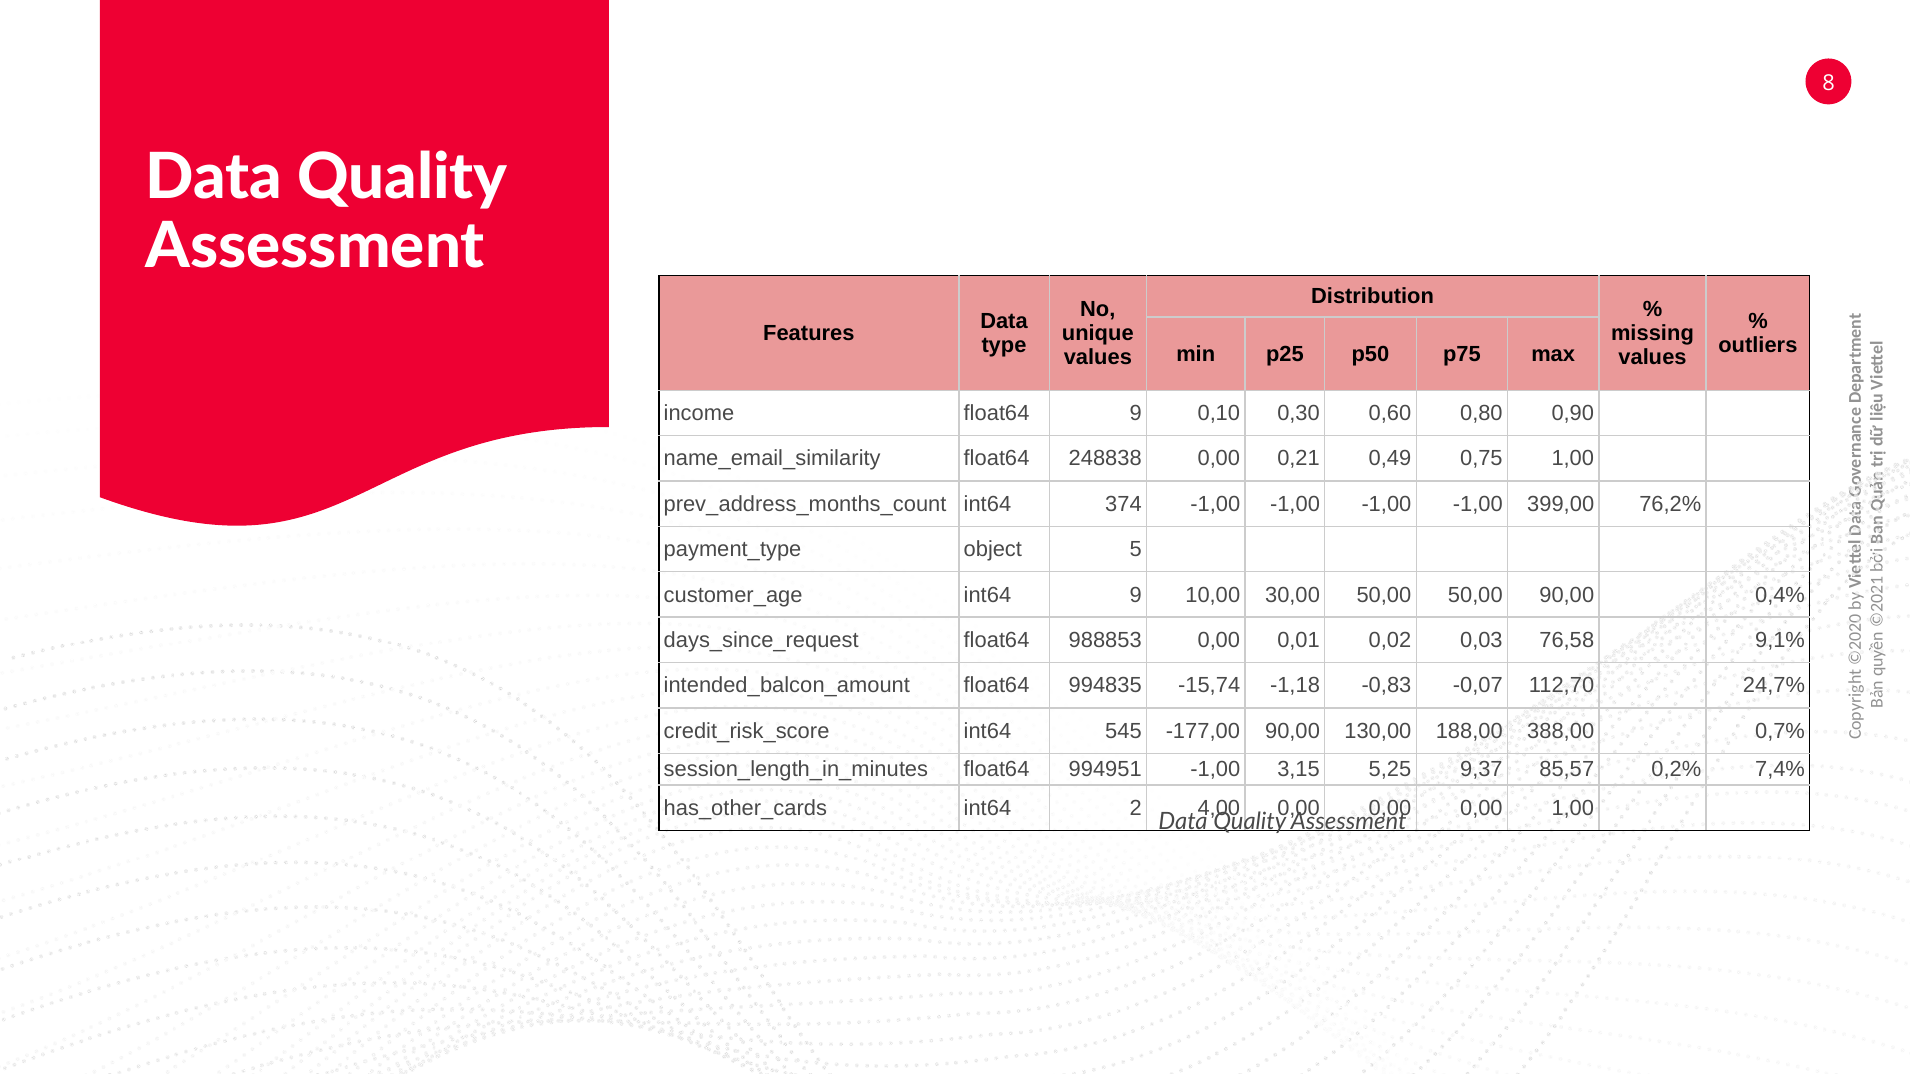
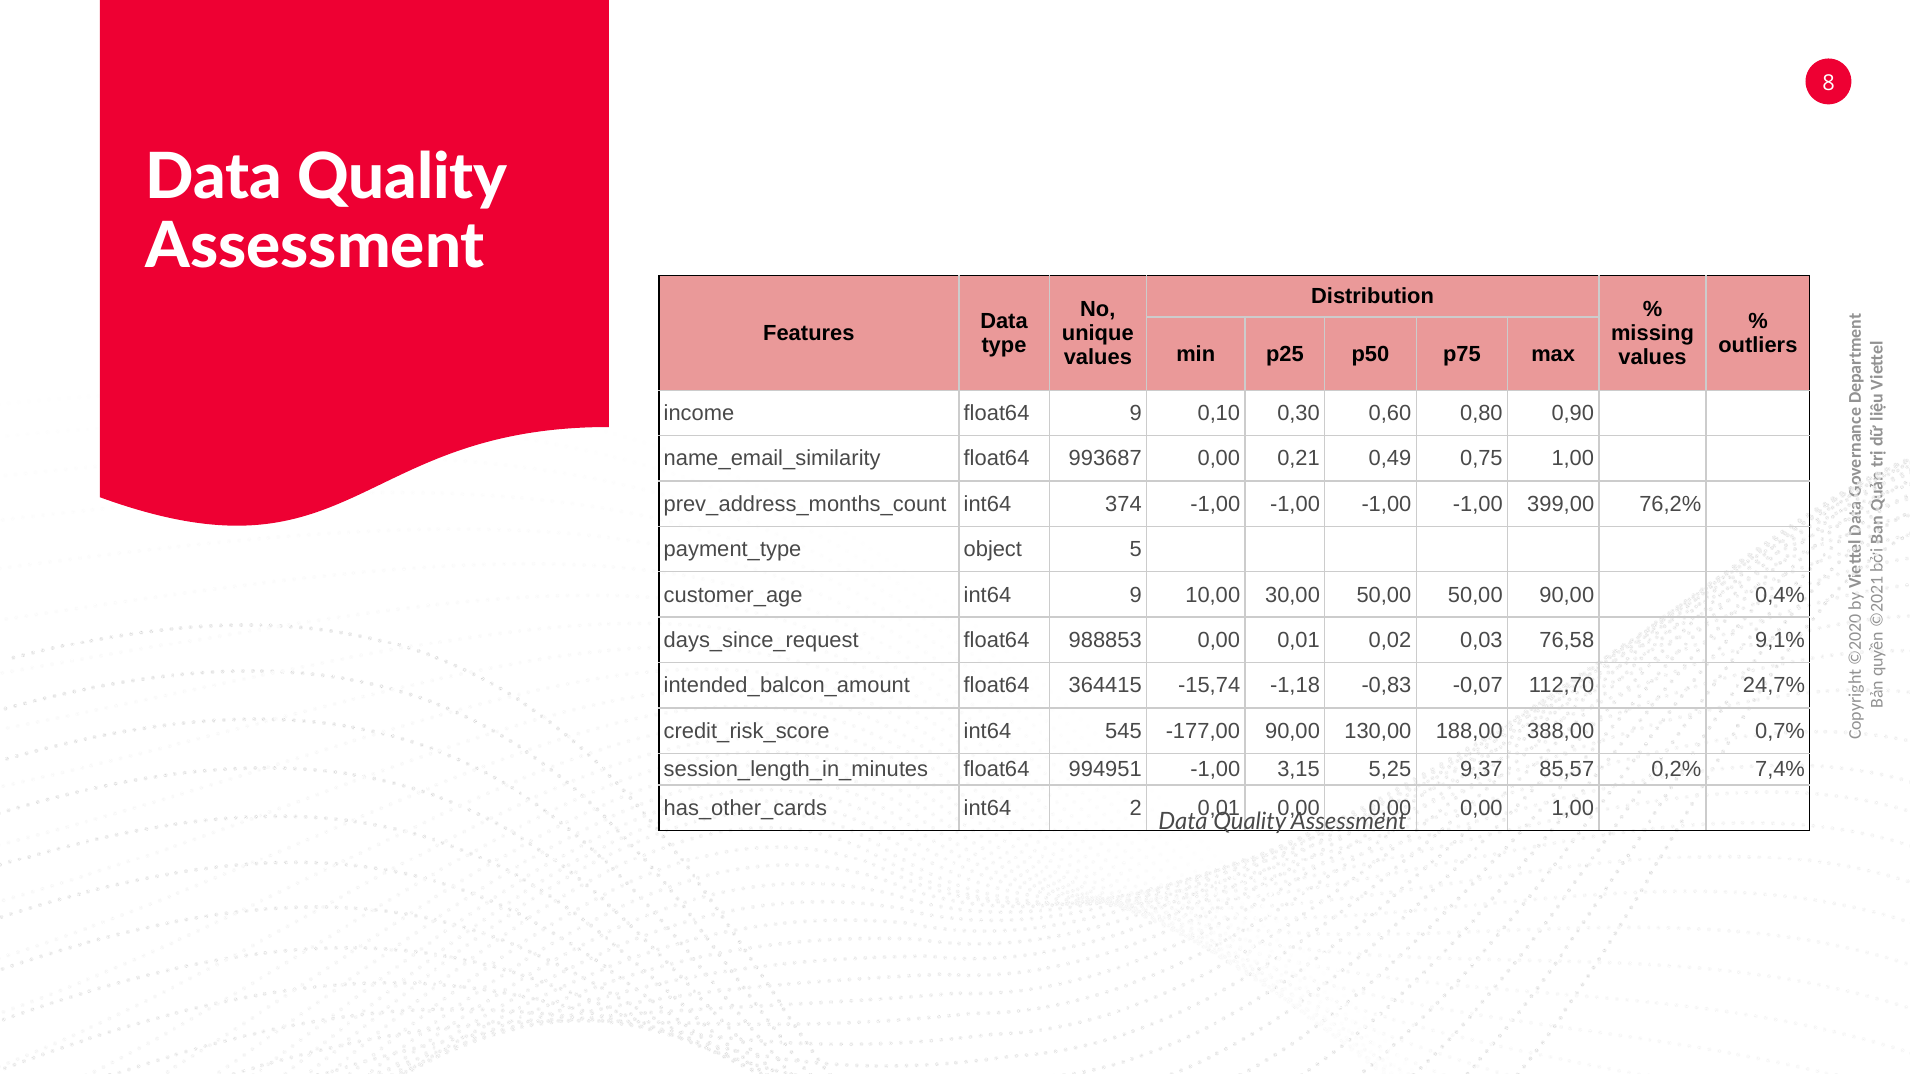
248838: 248838 -> 993687
994835: 994835 -> 364415
2 4,00: 4,00 -> 0,01
